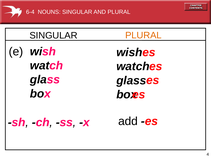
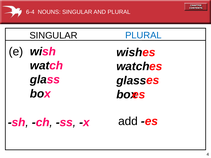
PLURAL at (143, 35) colour: orange -> blue
